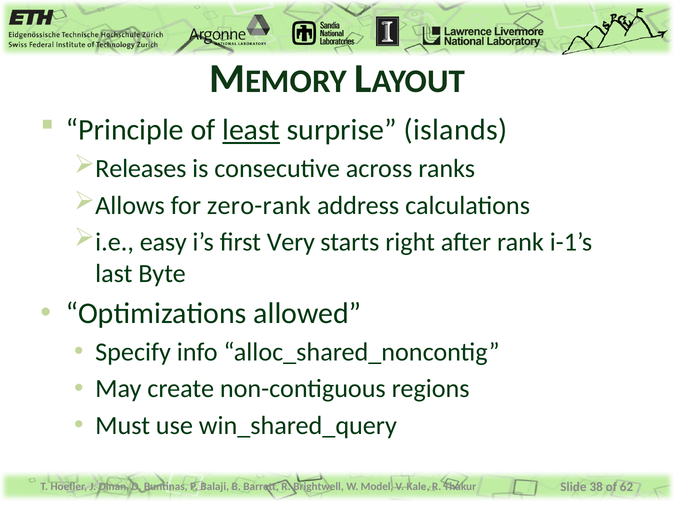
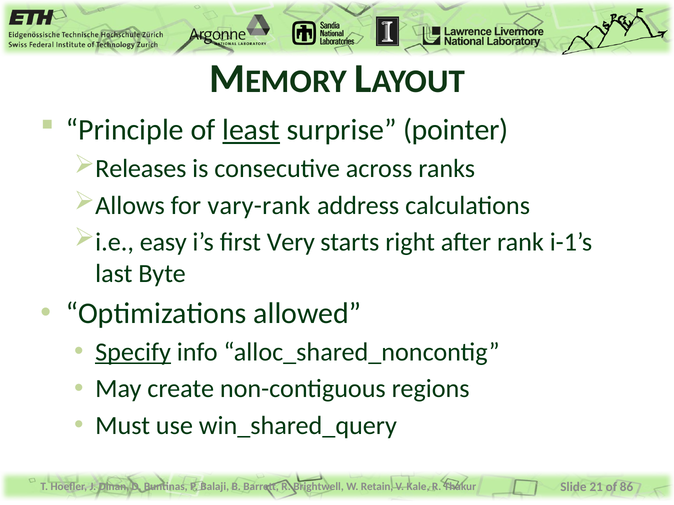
islands: islands -> pointer
zero-rank: zero-rank -> vary-rank
Specify underline: none -> present
38: 38 -> 21
62: 62 -> 86
Model: Model -> Retain
